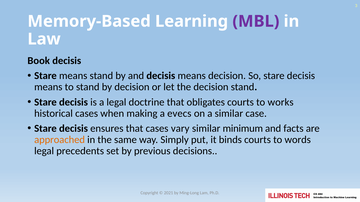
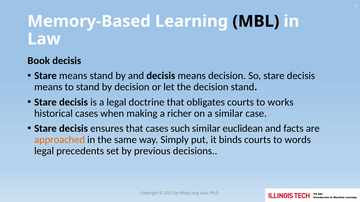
MBL colour: purple -> black
evecs: evecs -> richer
vary: vary -> such
minimum: minimum -> euclidean
